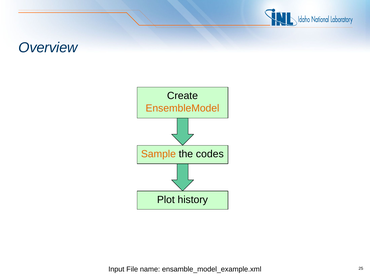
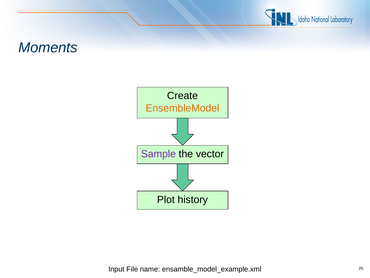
Overview: Overview -> Moments
Sample colour: orange -> purple
codes: codes -> vector
